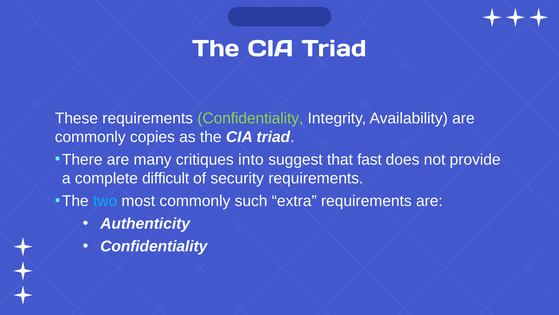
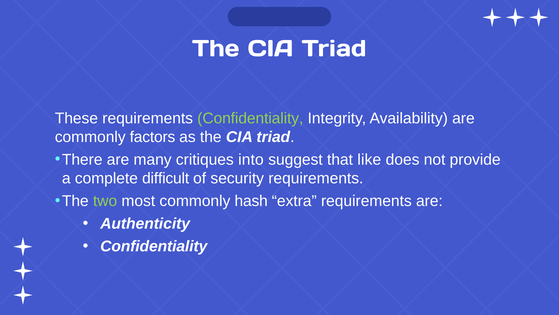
copies: copies -> factors
fast: fast -> like
two colour: light blue -> light green
such: such -> hash
